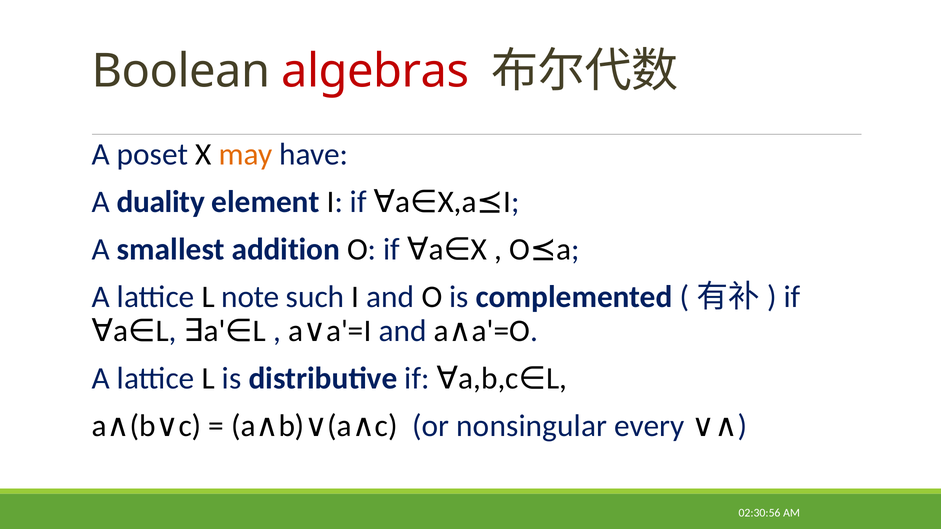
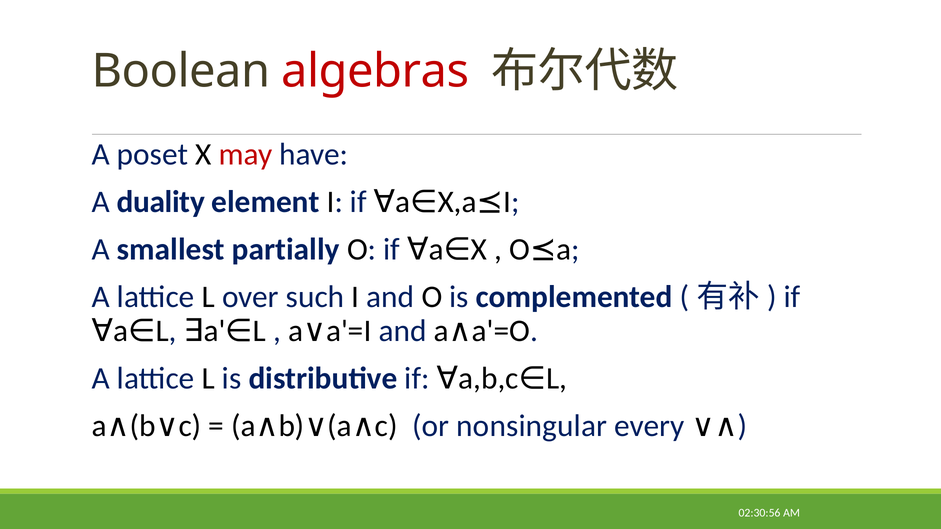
may colour: orange -> red
addition: addition -> partially
note: note -> over
